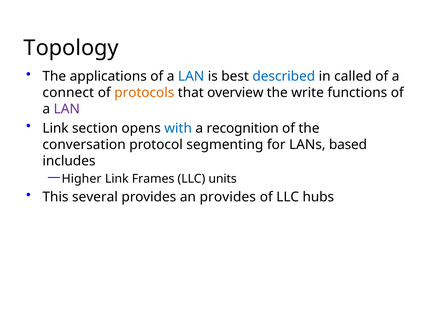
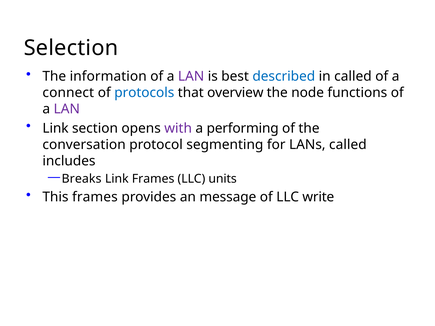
Topology: Topology -> Selection
applications: applications -> information
LAN at (191, 76) colour: blue -> purple
protocols colour: orange -> blue
write: write -> node
with colour: blue -> purple
recognition: recognition -> performing
LANs based: based -> called
Higher: Higher -> Breaks
This several: several -> frames
an provides: provides -> message
hubs: hubs -> write
